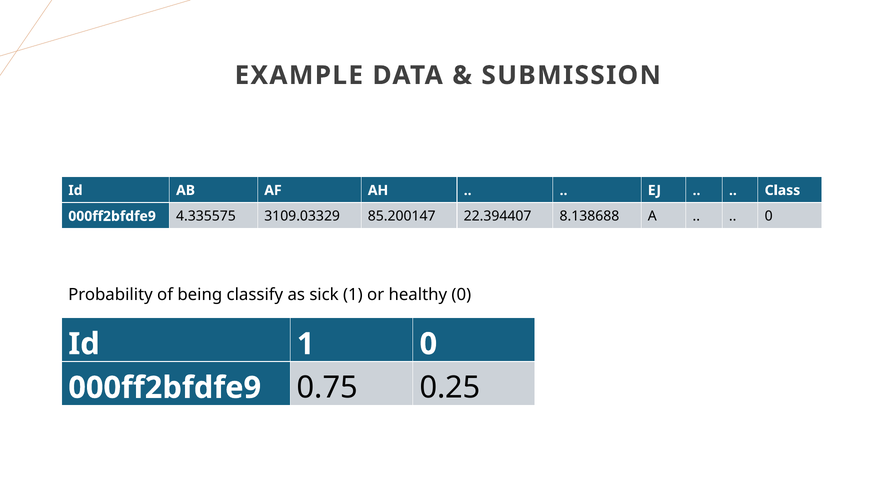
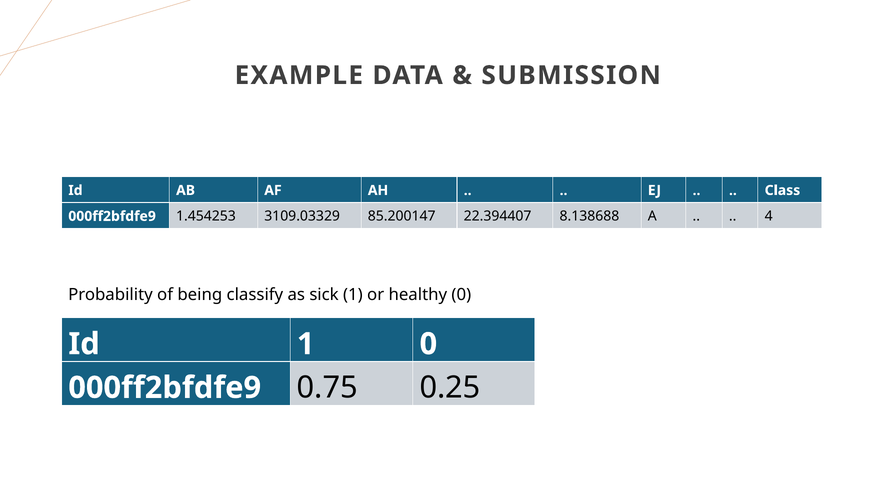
4.335575: 4.335575 -> 1.454253
0 at (769, 216): 0 -> 4
